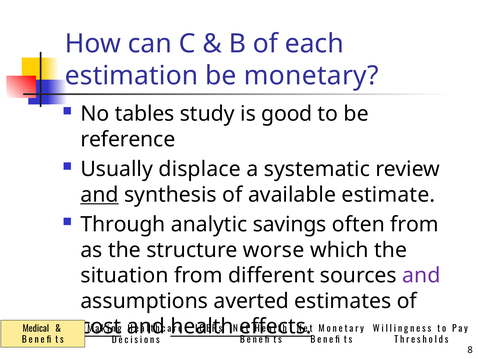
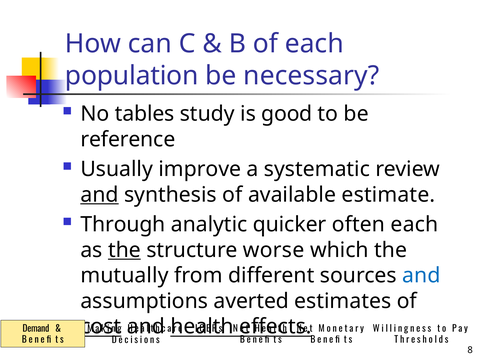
estimation: estimation -> population
be monetary: monetary -> necessary
displace: displace -> improve
savings: savings -> quicker
often from: from -> each
the at (124, 250) underline: none -> present
situation: situation -> mutually
and at (421, 275) colour: purple -> blue
Medical: Medical -> Demand
